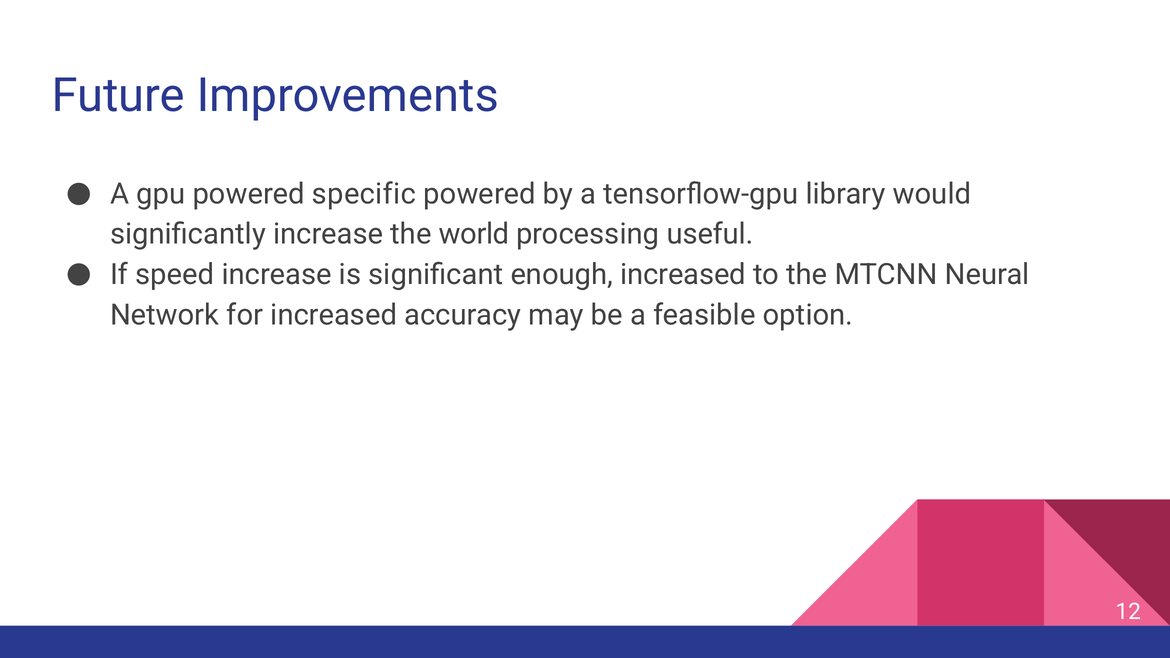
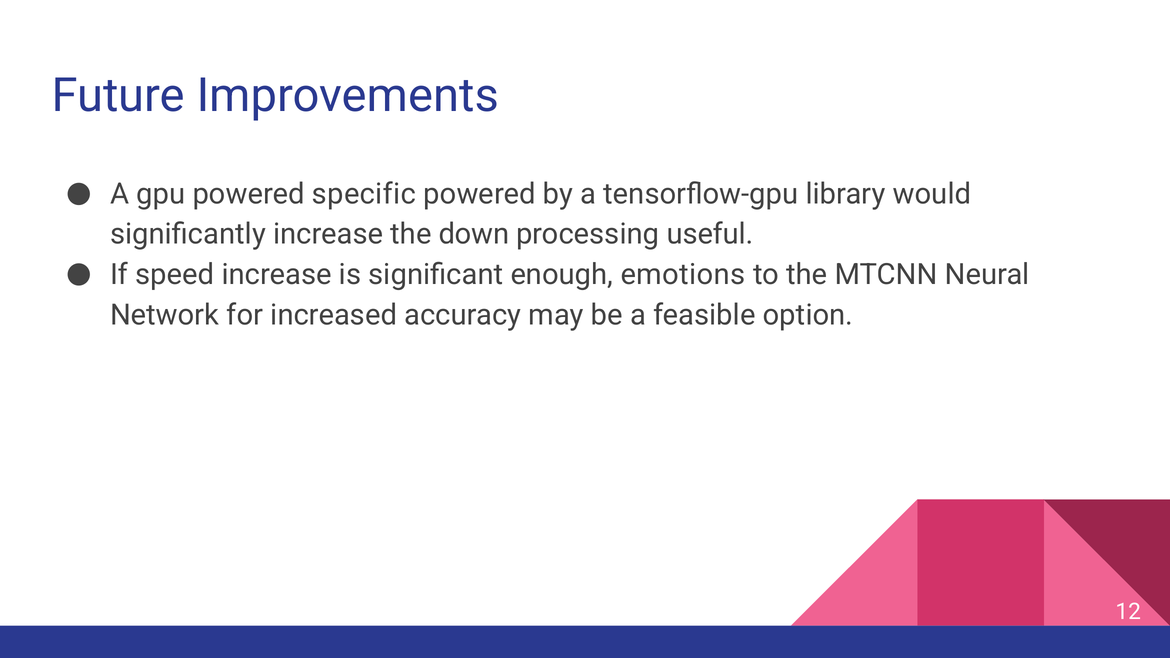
world: world -> down
enough increased: increased -> emotions
